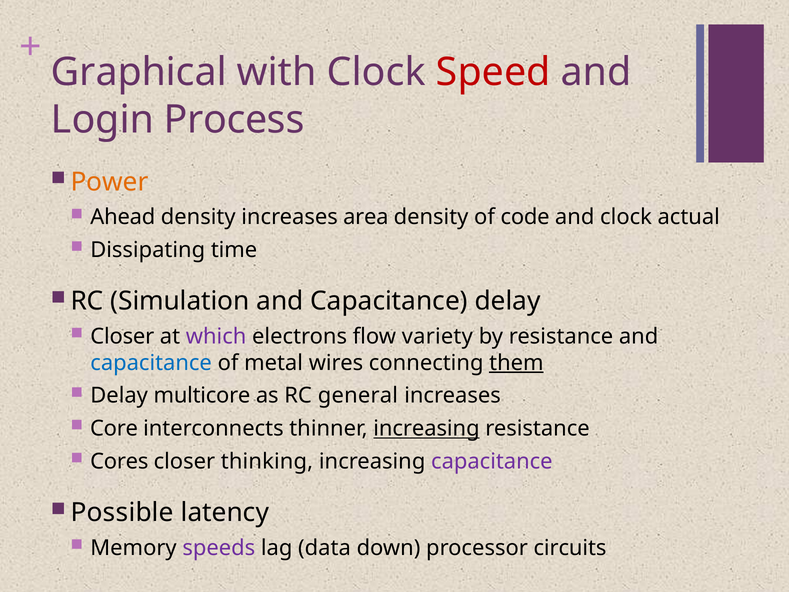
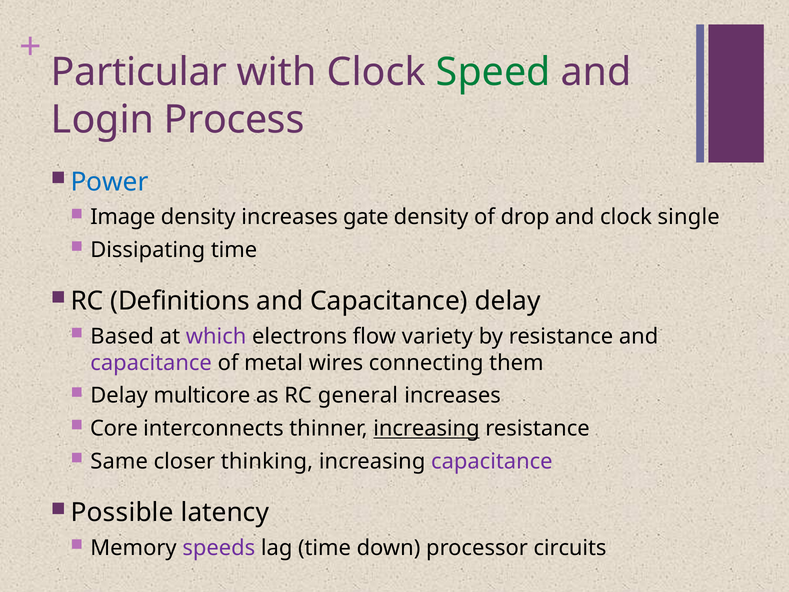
Graphical: Graphical -> Particular
Speed colour: red -> green
Power colour: orange -> blue
Ahead: Ahead -> Image
area: area -> gate
code: code -> drop
actual: actual -> single
Simulation: Simulation -> Definitions
Closer at (122, 336): Closer -> Based
capacitance at (151, 363) colour: blue -> purple
them underline: present -> none
Cores: Cores -> Same
lag data: data -> time
